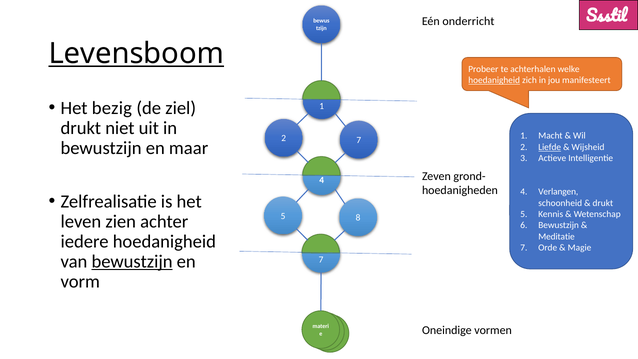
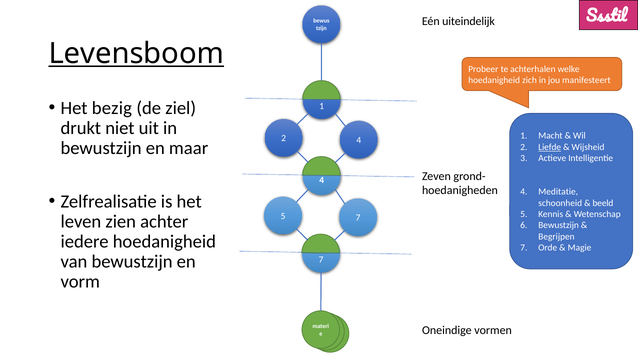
onderricht: onderricht -> uiteindelijk
hoedanigheid at (494, 80) underline: present -> none
2 7: 7 -> 4
Verlangen: Verlangen -> Meditatie
drukt at (603, 203): drukt -> beeld
5 8: 8 -> 7
Meditatie: Meditatie -> Begrijpen
bewustzijn at (132, 262) underline: present -> none
